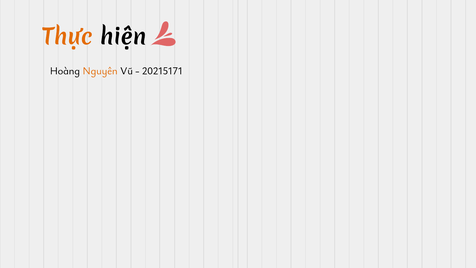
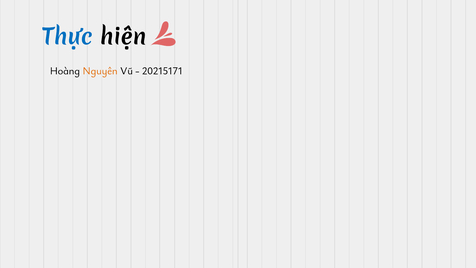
Thực colour: orange -> blue
